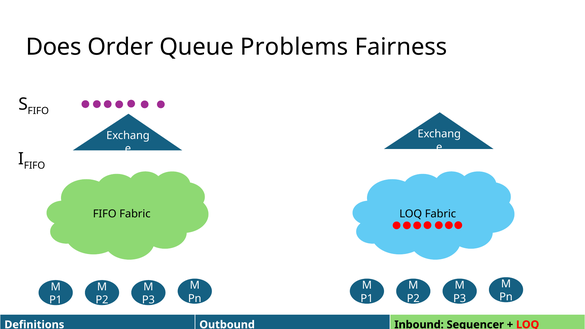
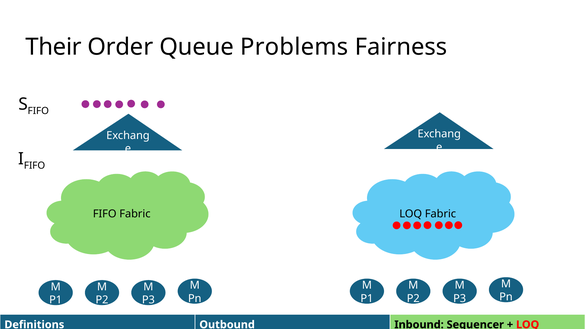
Does: Does -> Their
